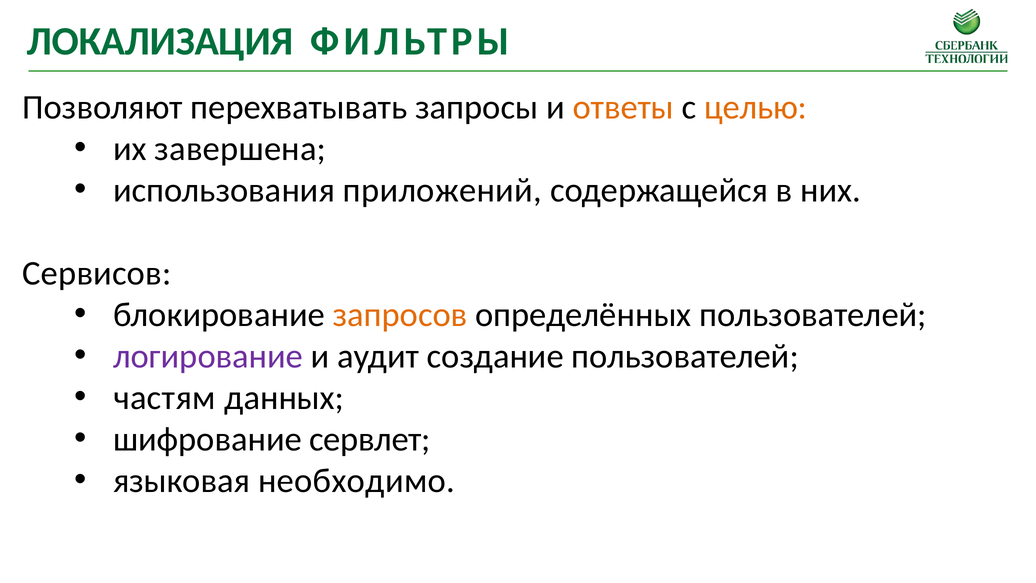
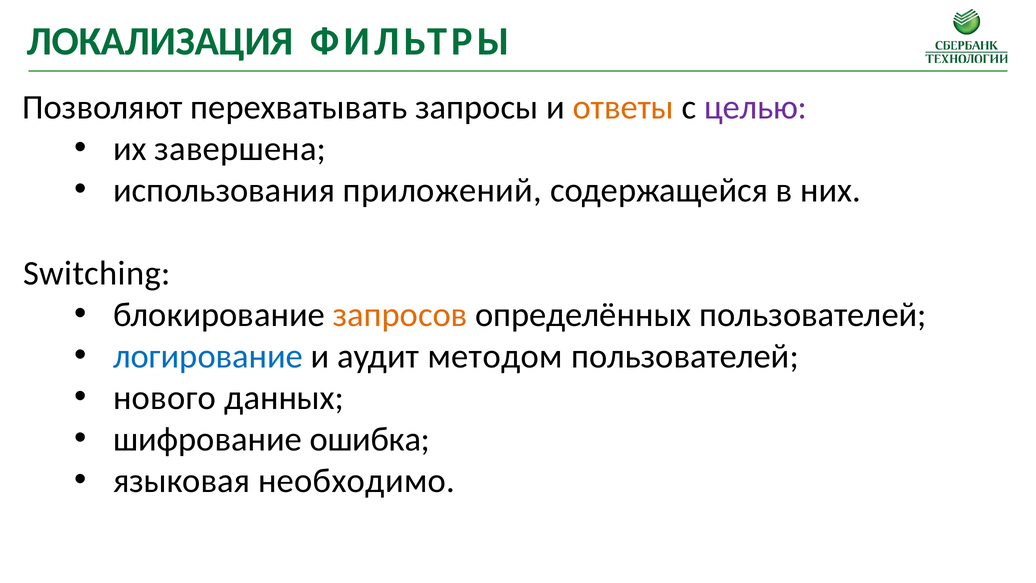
целью colour: orange -> purple
Сервисов: Сервисов -> Switching
логирование colour: purple -> blue
создание: создание -> методом
частям: частям -> нового
сервлет: сервлет -> ошибка
